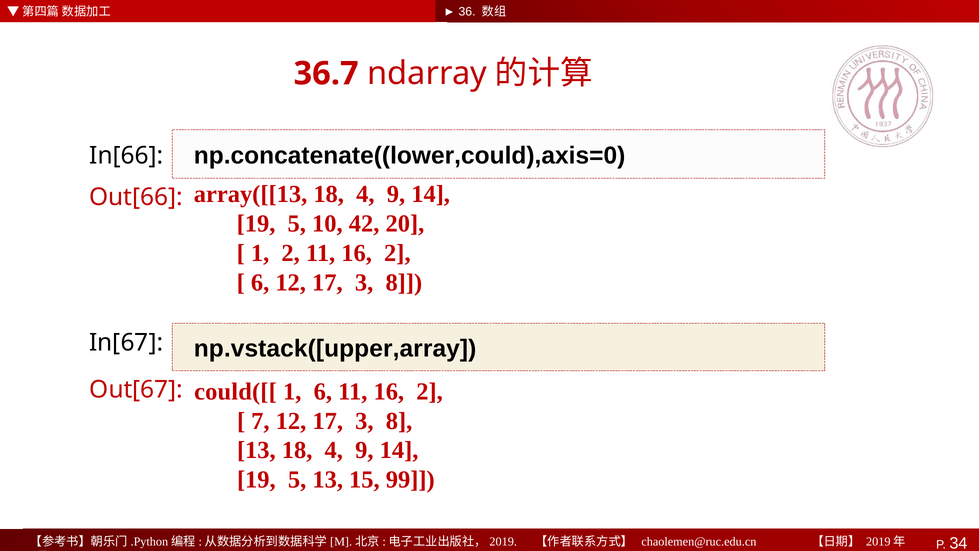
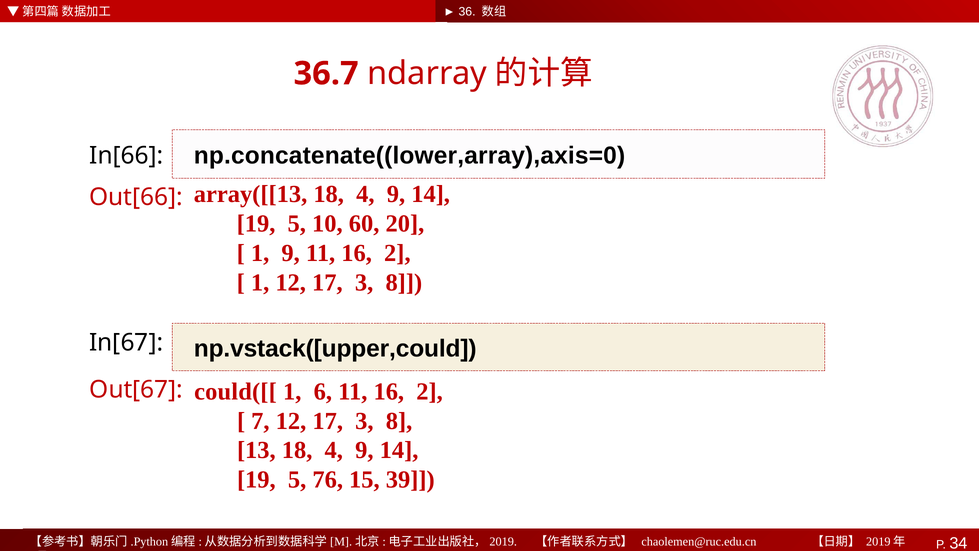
np.concatenate((lower,could),axis=0: np.concatenate((lower,could),axis=0 -> np.concatenate((lower,array),axis=0
42: 42 -> 60
1 2: 2 -> 9
6 at (260, 282): 6 -> 1
np.vstack([upper,array: np.vstack([upper,array -> np.vstack([upper,could
5 13: 13 -> 76
99: 99 -> 39
